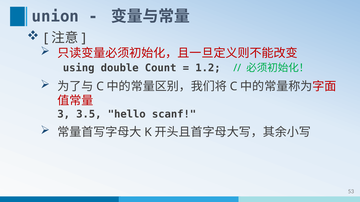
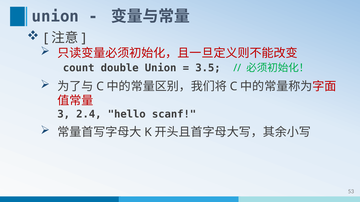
using: using -> count
double Count: Count -> Union
1.2: 1.2 -> 3.5
3.5: 3.5 -> 2.4
